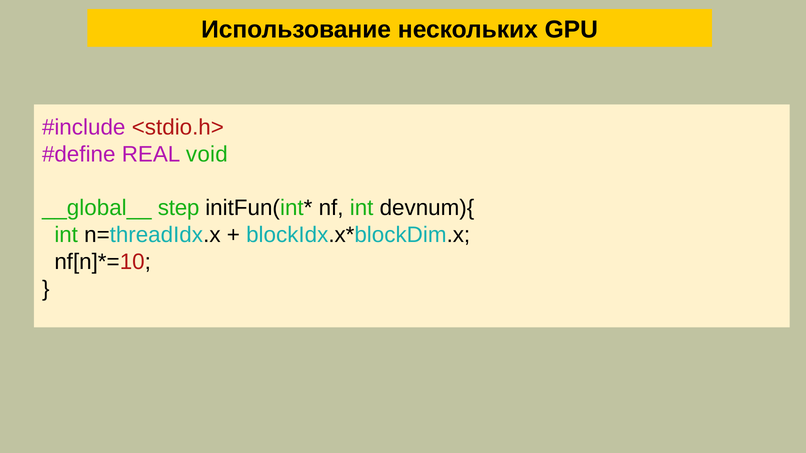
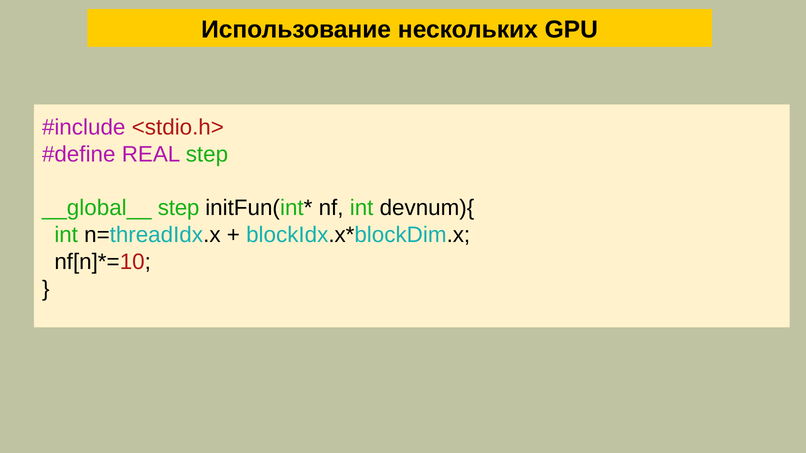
REAL void: void -> step
